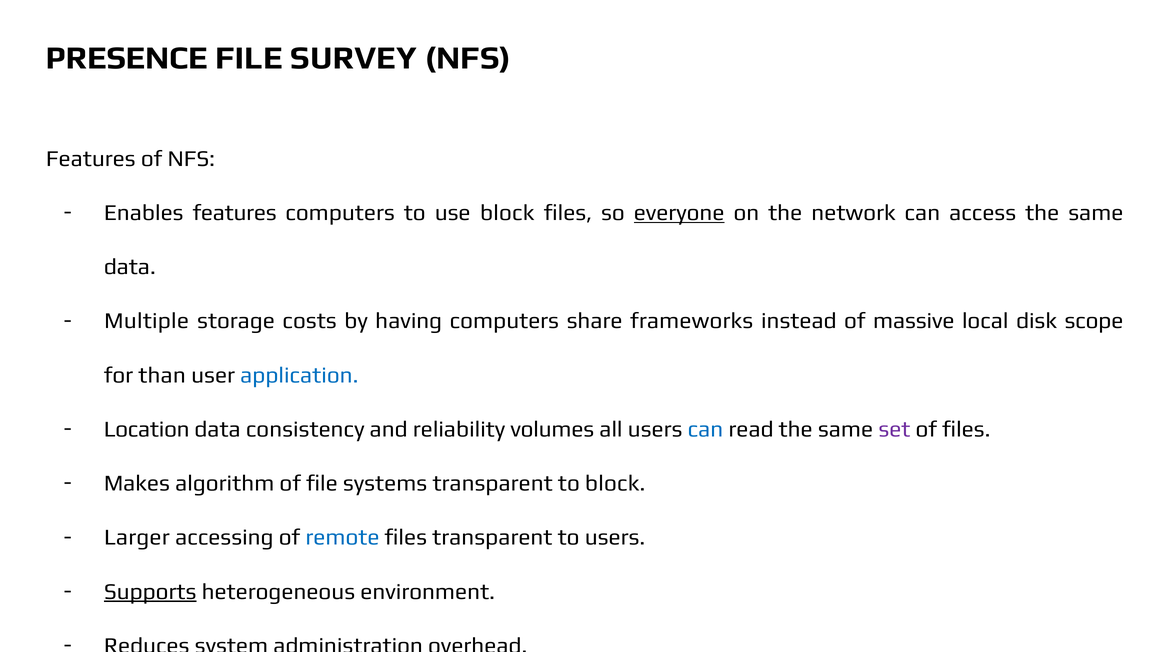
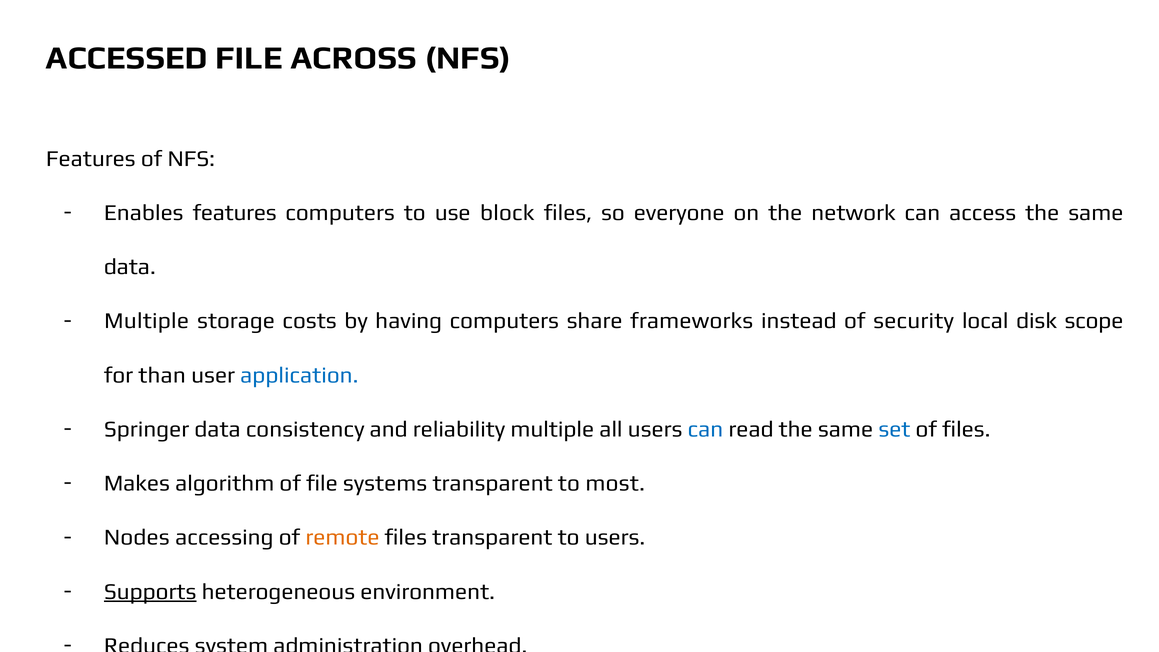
PRESENCE: PRESENCE -> ACCESSED
SURVEY: SURVEY -> ACROSS
everyone underline: present -> none
massive: massive -> security
Location: Location -> Springer
reliability volumes: volumes -> multiple
set colour: purple -> blue
to block: block -> most
Larger: Larger -> Nodes
remote colour: blue -> orange
